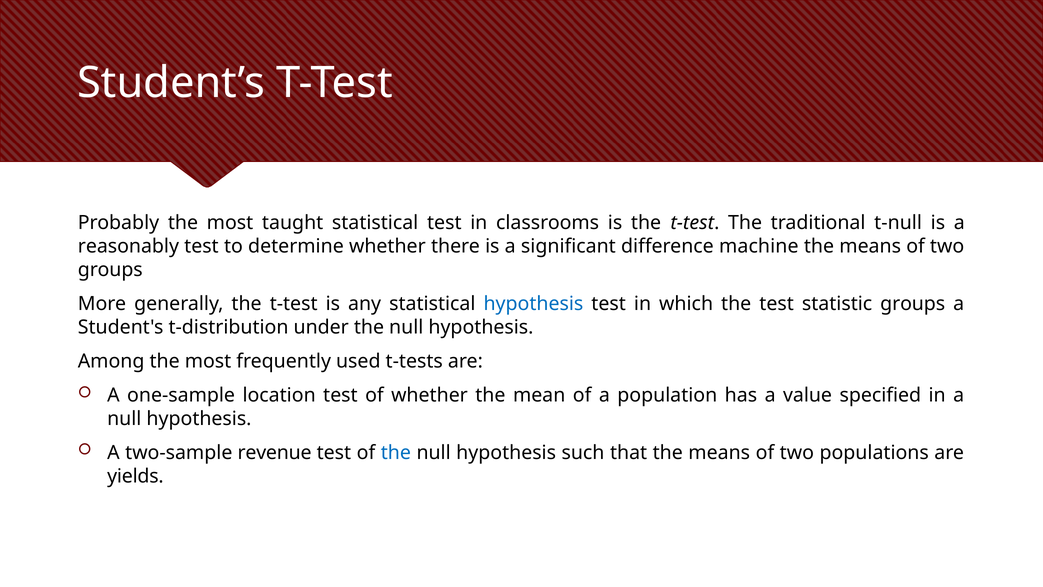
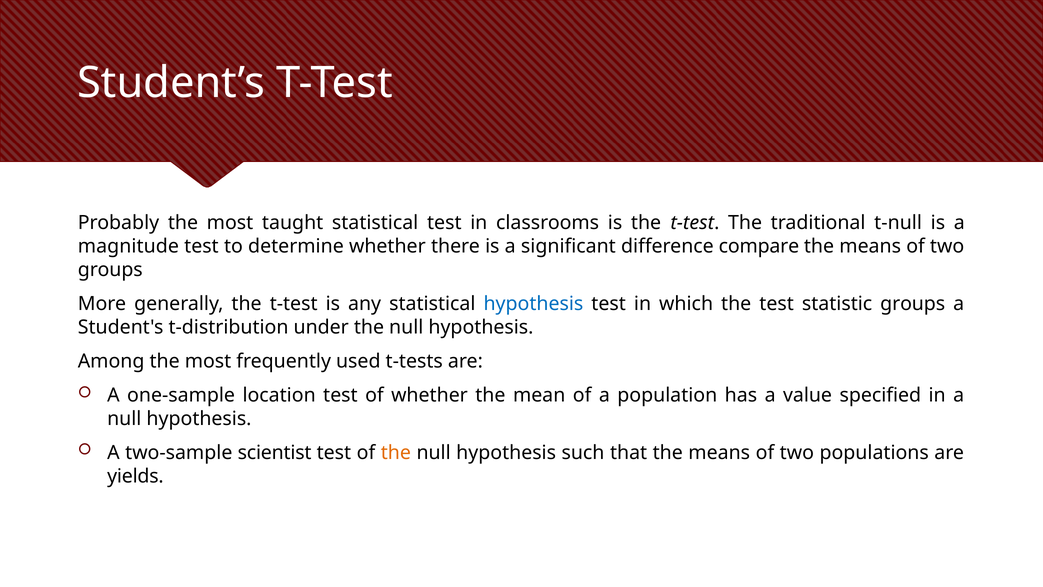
reasonably: reasonably -> magnitude
machine: machine -> compare
revenue: revenue -> scientist
the at (396, 452) colour: blue -> orange
